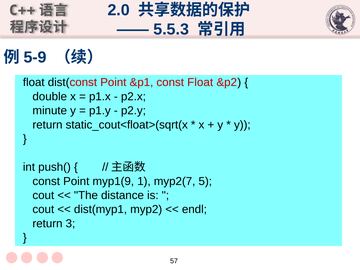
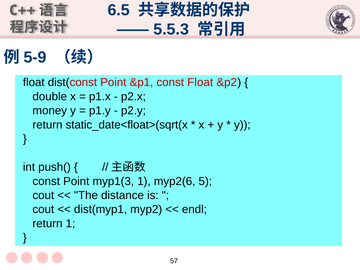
2.0: 2.0 -> 6.5
minute: minute -> money
static_cout<float>(sqrt(x: static_cout<float>(sqrt(x -> static_date<float>(sqrt(x
myp1(9: myp1(9 -> myp1(3
myp2(7: myp2(7 -> myp2(6
return 3: 3 -> 1
